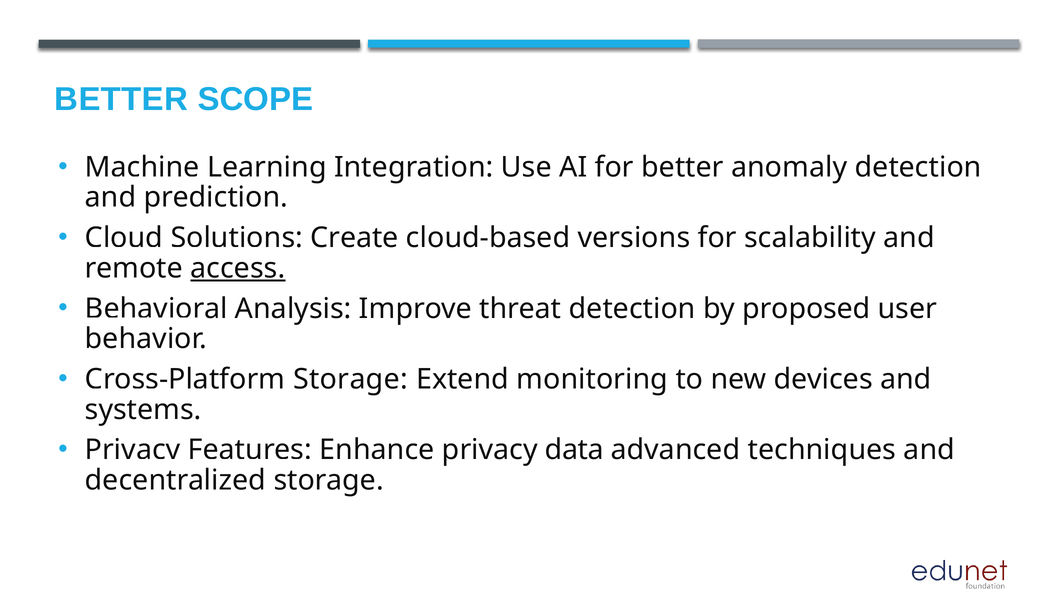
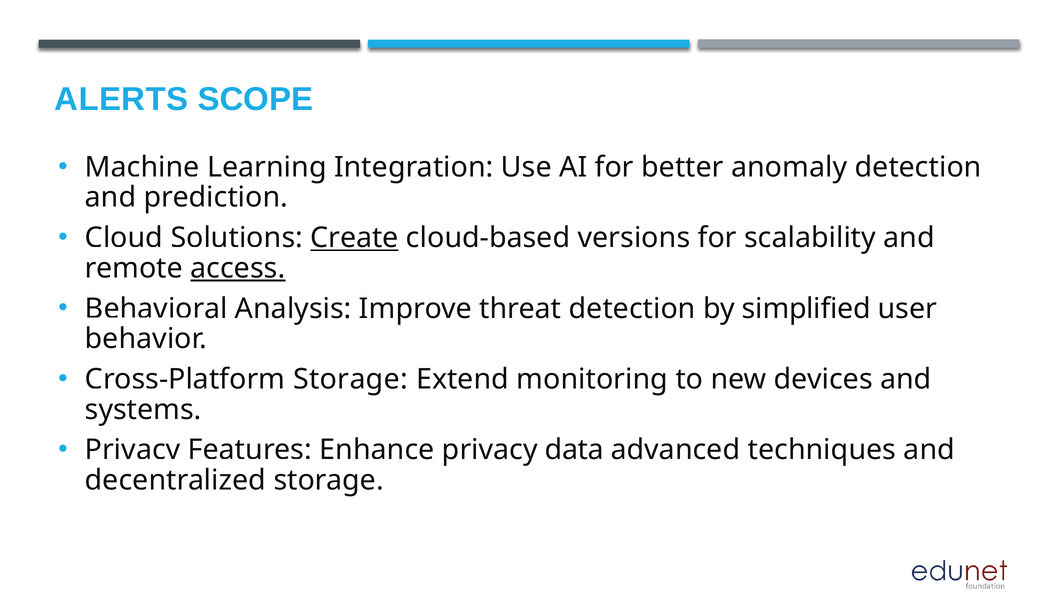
BETTER at (121, 99): BETTER -> ALERTS
Create underline: none -> present
proposed: proposed -> simplified
